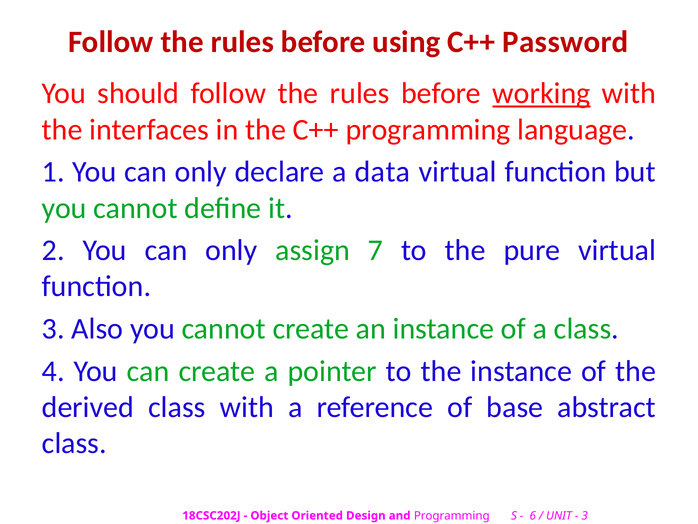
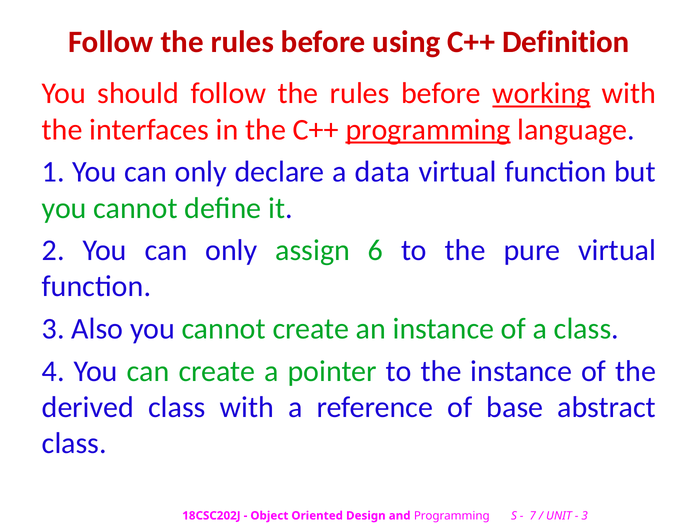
Password: Password -> Definition
programming at (428, 130) underline: none -> present
7: 7 -> 6
6: 6 -> 7
